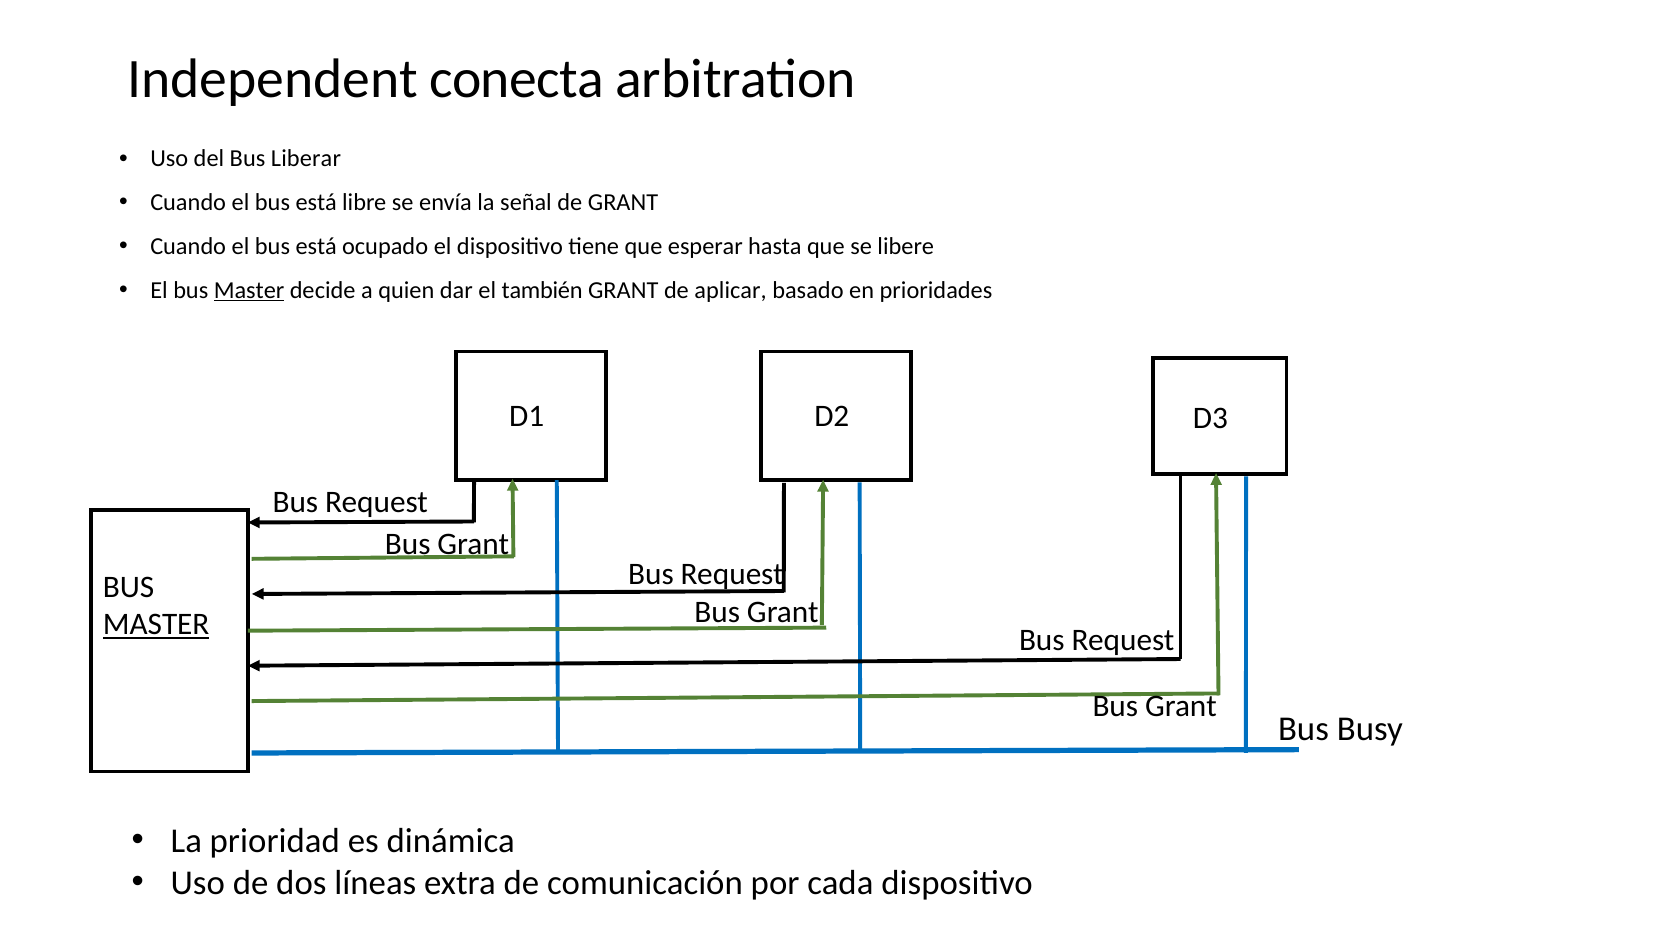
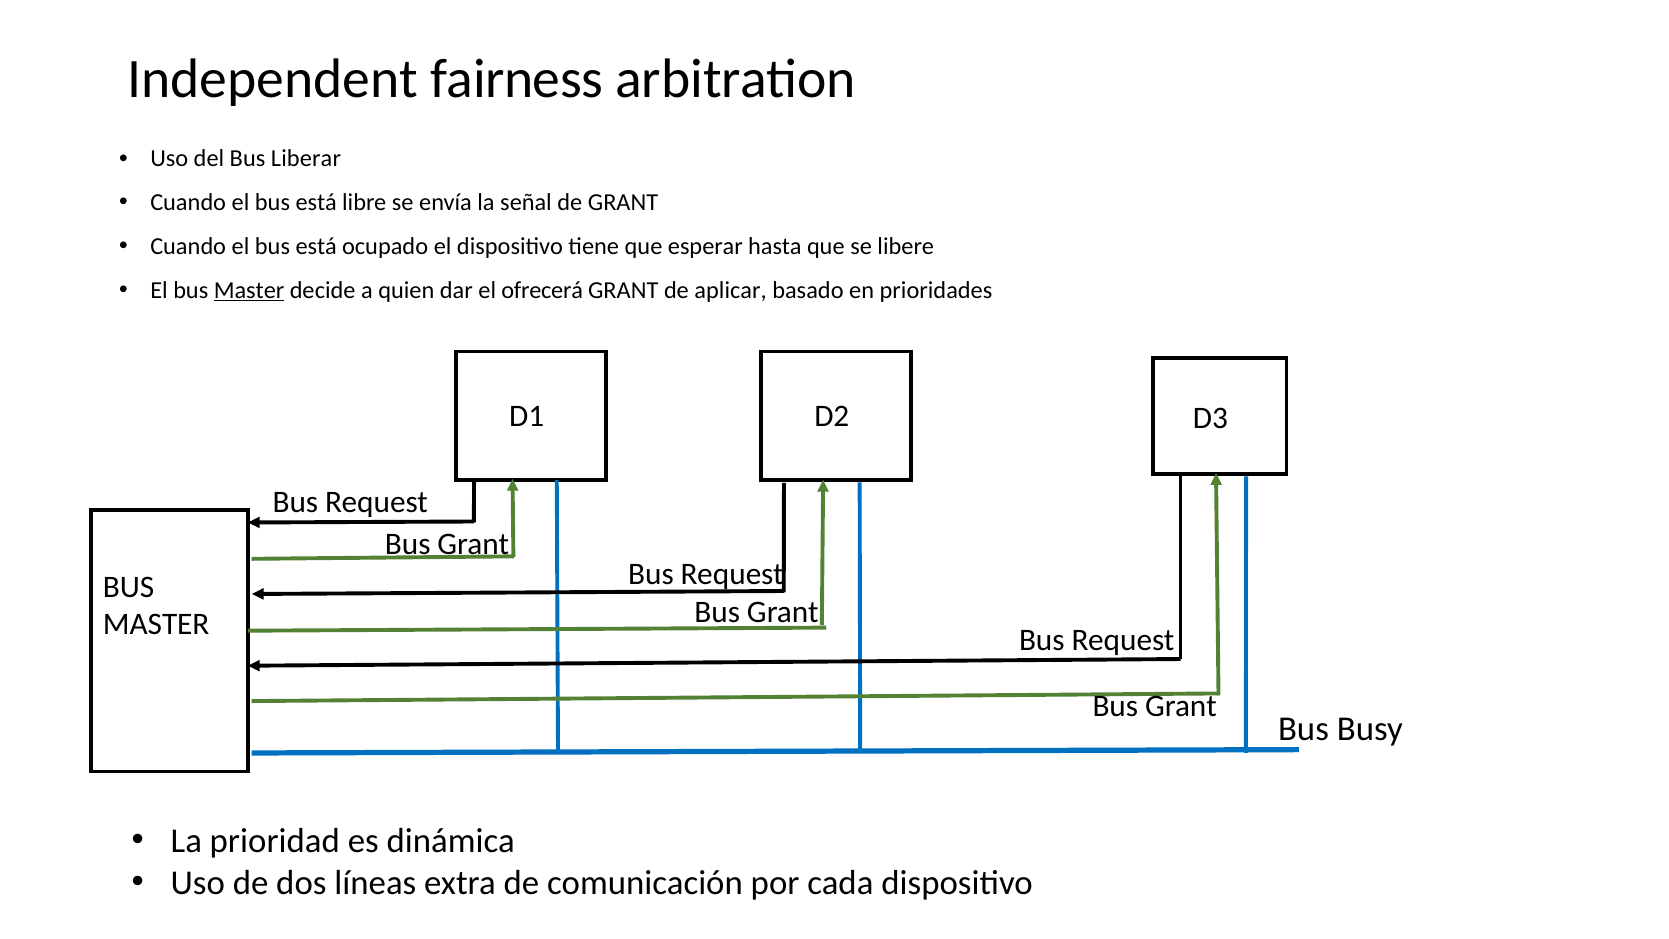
conecta: conecta -> fairness
también: también -> ofrecerá
MASTER at (156, 624) underline: present -> none
